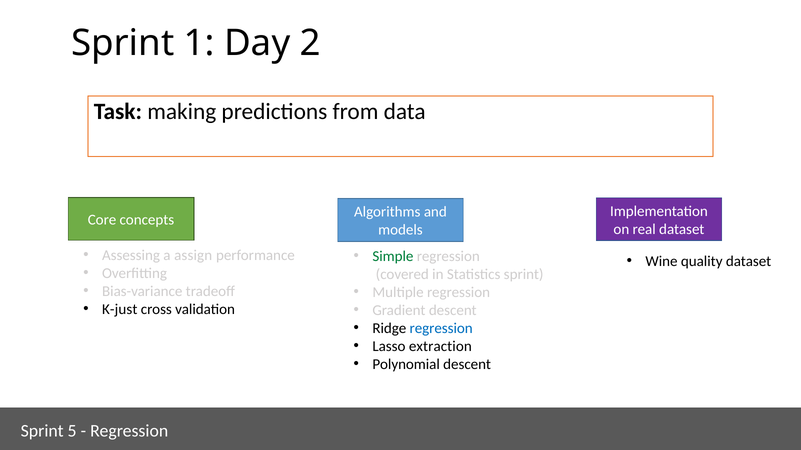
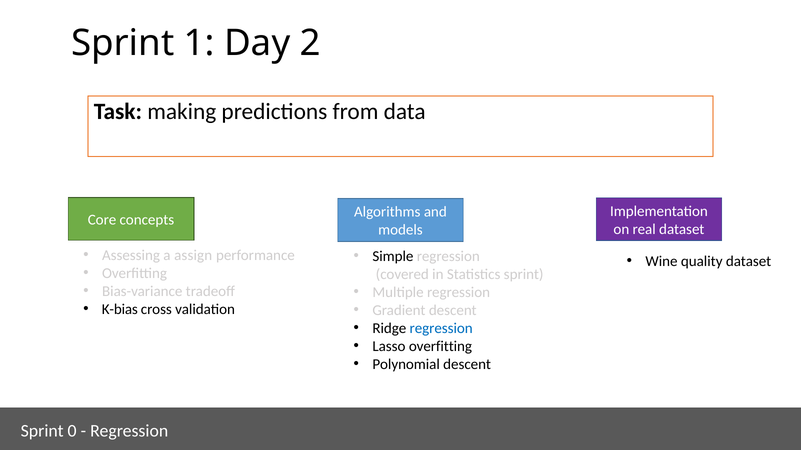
Simple colour: green -> black
K-just: K-just -> K-bias
Lasso extraction: extraction -> overfitting
5: 5 -> 0
